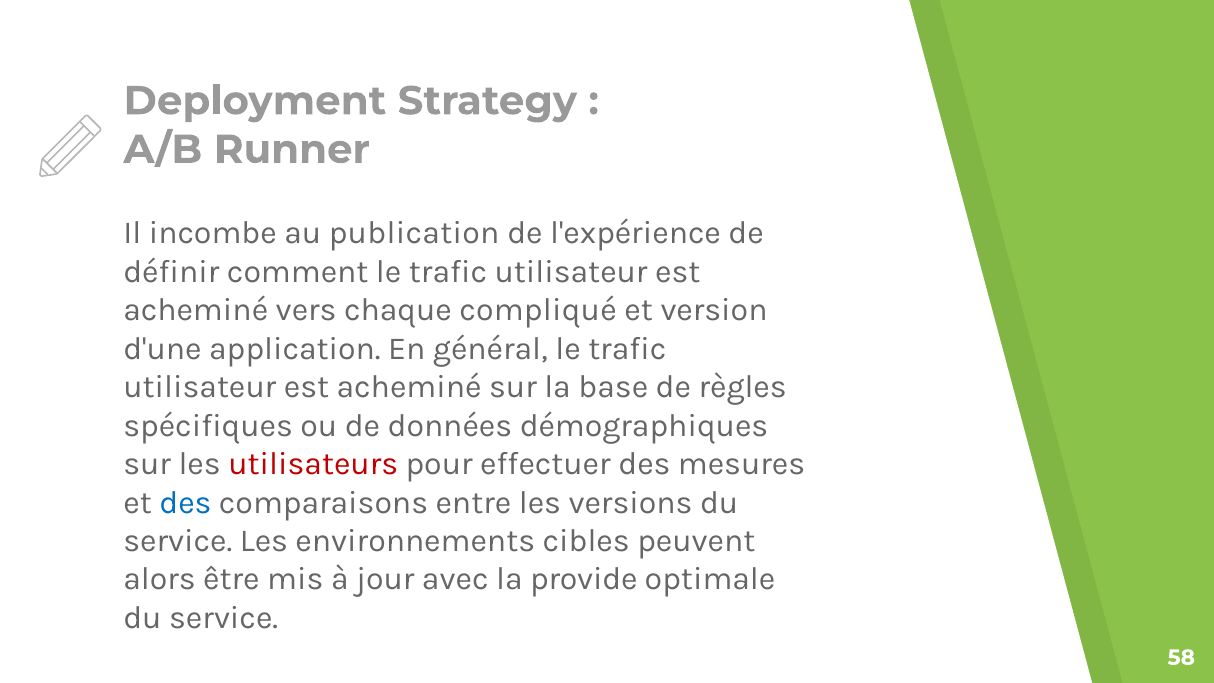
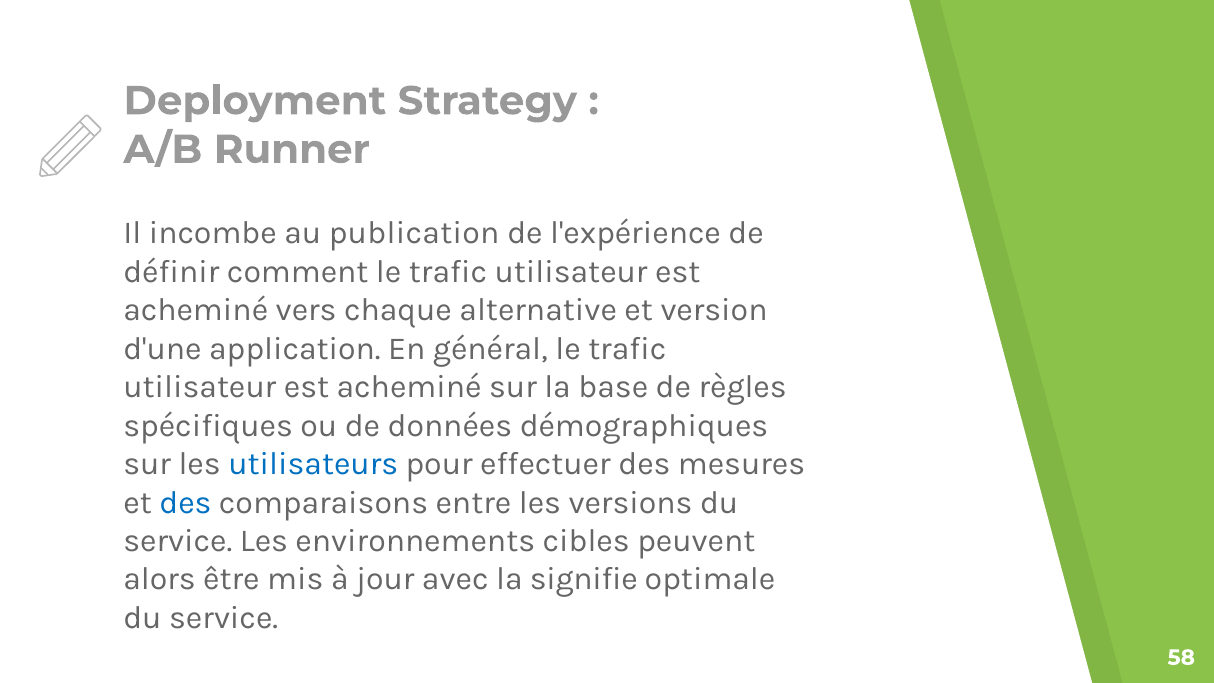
compliqué: compliqué -> alternative
utilisateurs colour: red -> blue
provide: provide -> signifie
